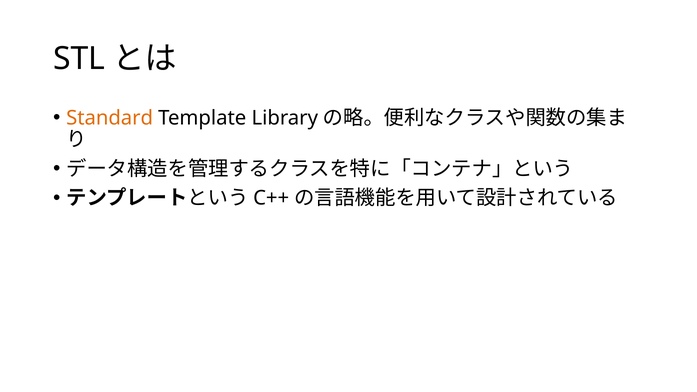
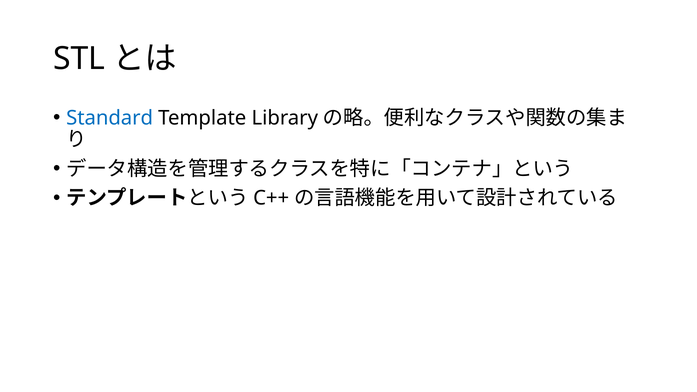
Standard colour: orange -> blue
